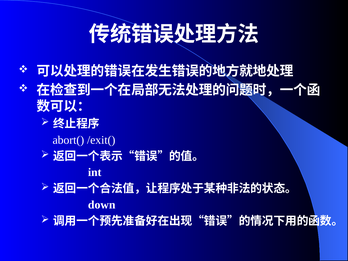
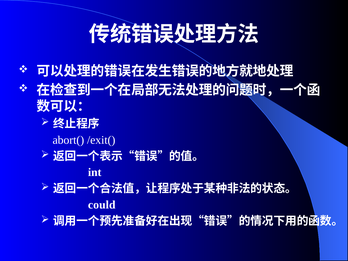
down: down -> could
